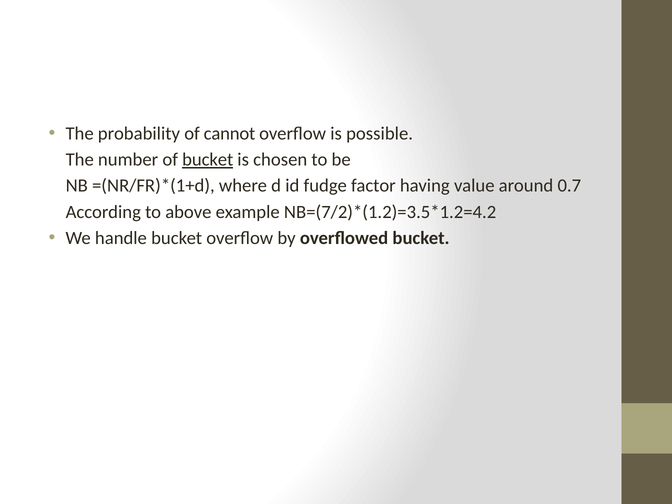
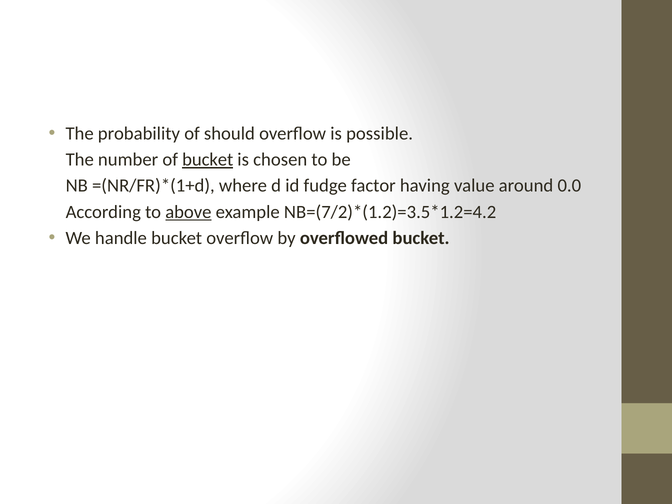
cannot: cannot -> should
0.7: 0.7 -> 0.0
above underline: none -> present
